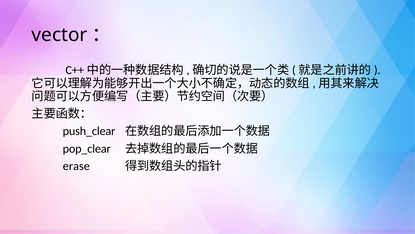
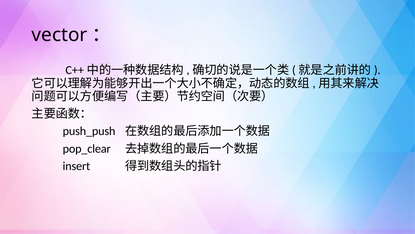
push_clear: push_clear -> push_push
erase: erase -> insert
